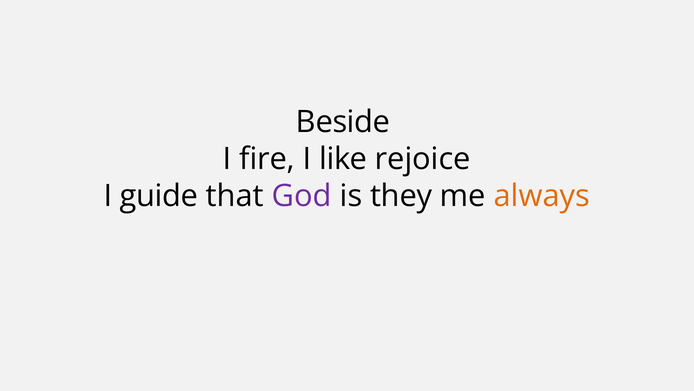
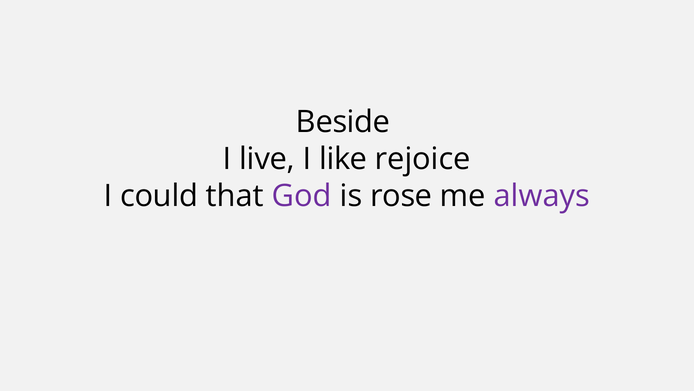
fire: fire -> live
guide: guide -> could
they: they -> rose
always colour: orange -> purple
